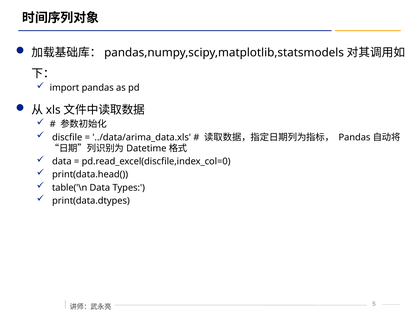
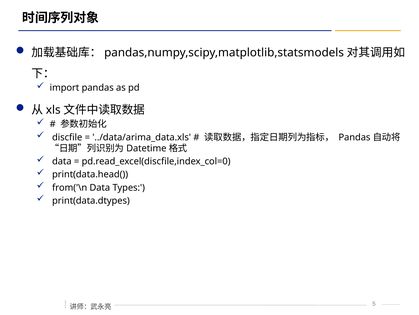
table('\n: table('\n -> from('\n
